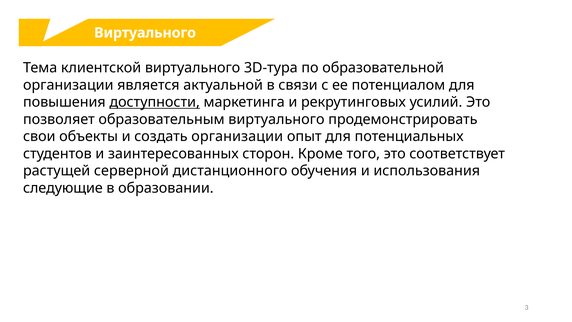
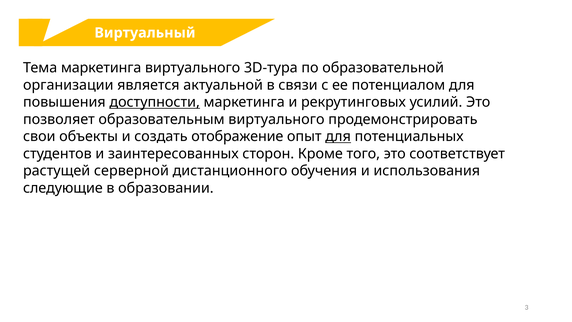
Виртуального at (145, 33): Виртуального -> Виртуальный
Тема клиентской: клиентской -> маркетинга
создать организации: организации -> отображение
для at (338, 136) underline: none -> present
